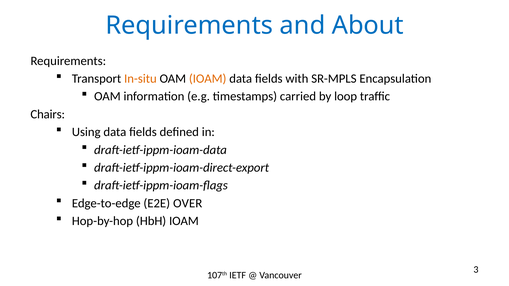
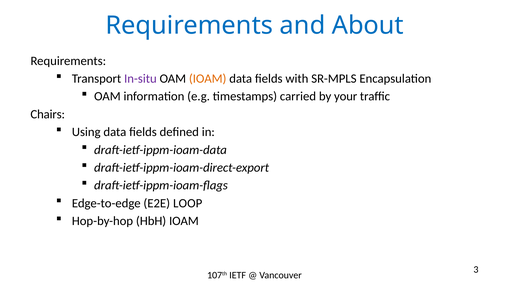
In-situ colour: orange -> purple
loop: loop -> your
OVER: OVER -> LOOP
